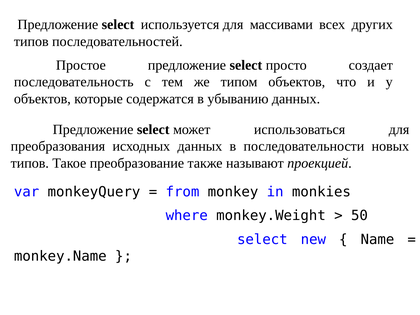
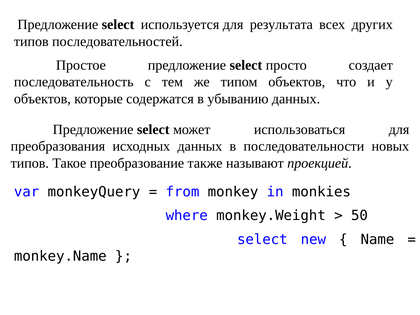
массивами: массивами -> результата
